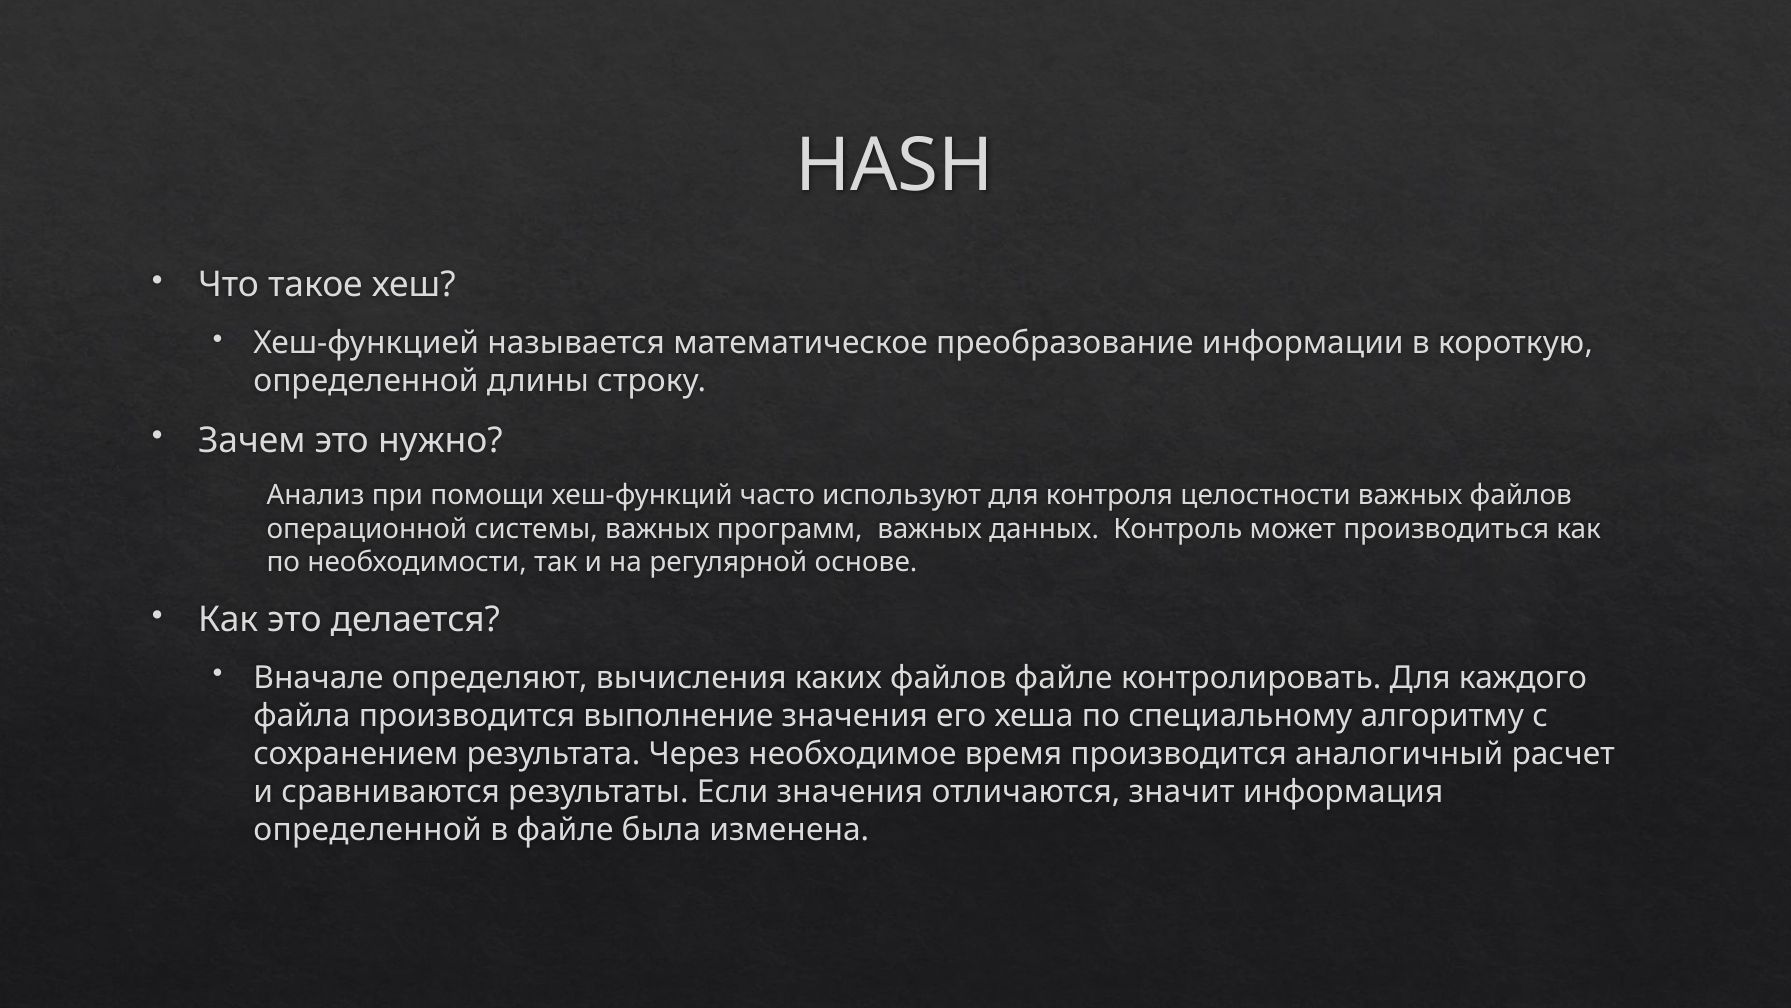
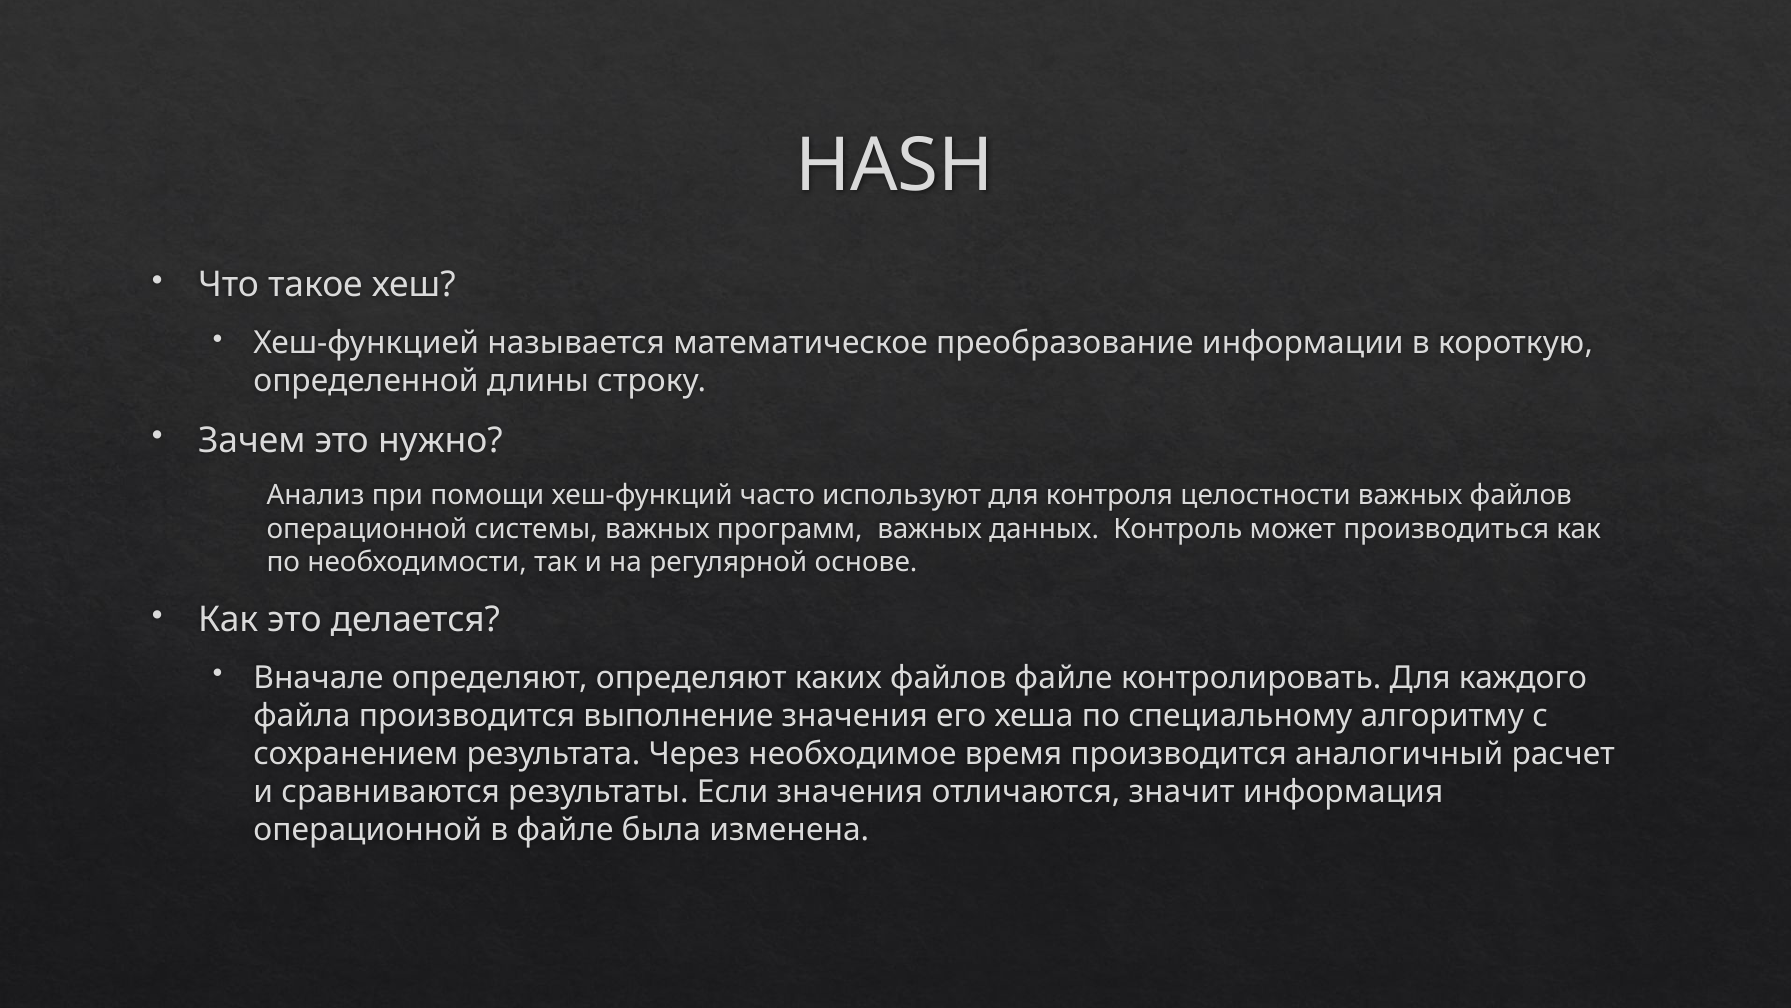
определяют вычисления: вычисления -> определяют
определенной at (368, 830): определенной -> операционной
